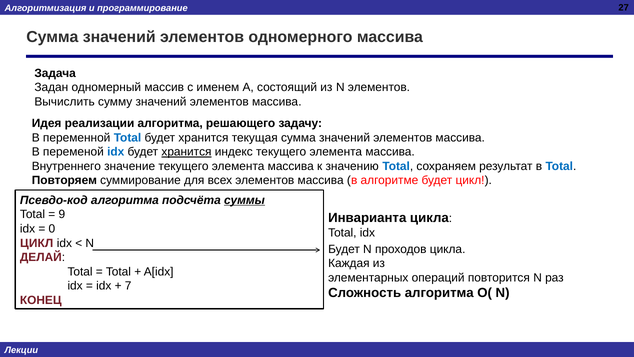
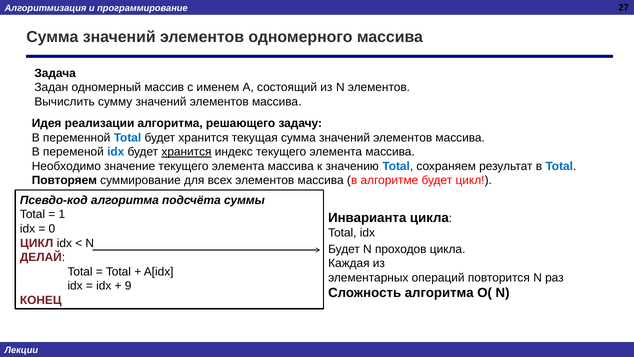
Внутреннего: Внутреннего -> Необходимо
суммы underline: present -> none
9: 9 -> 1
7: 7 -> 9
